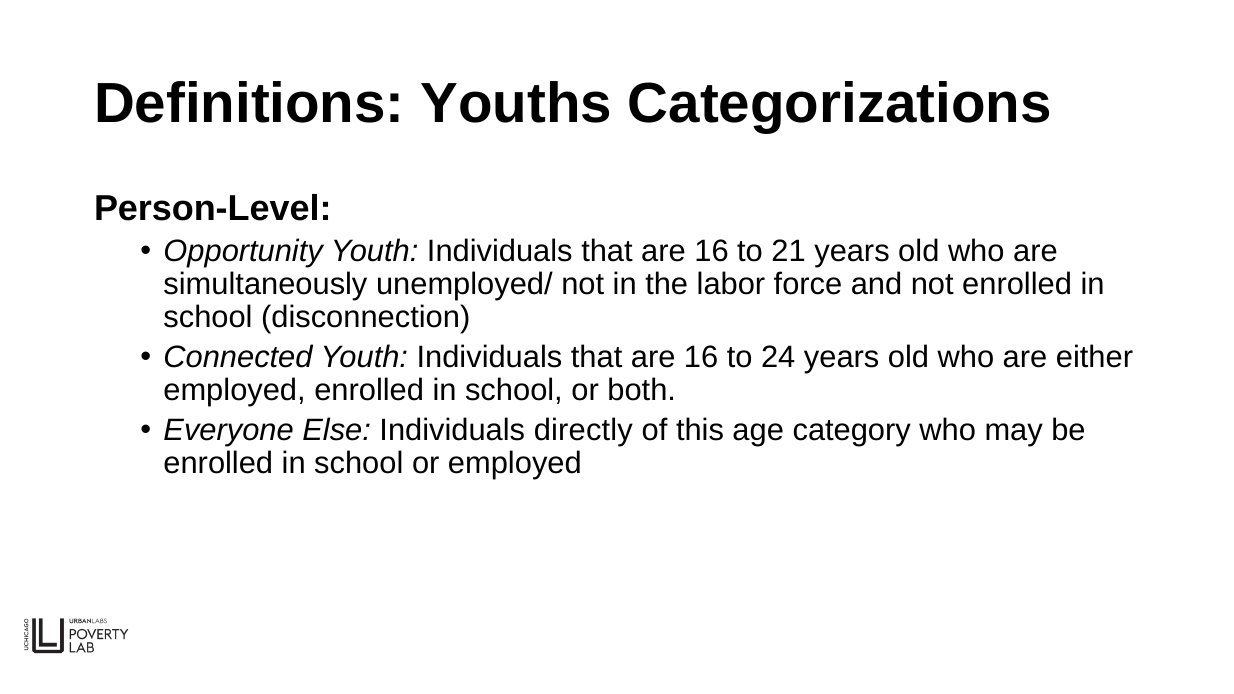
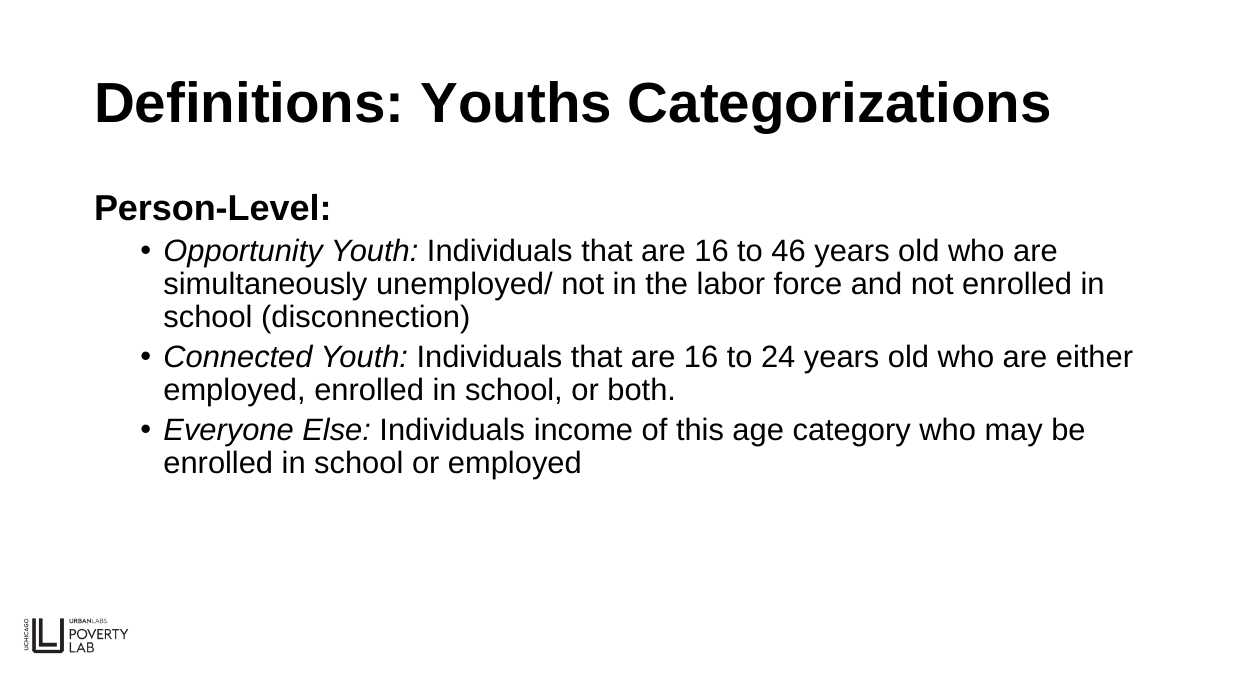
21: 21 -> 46
directly: directly -> income
